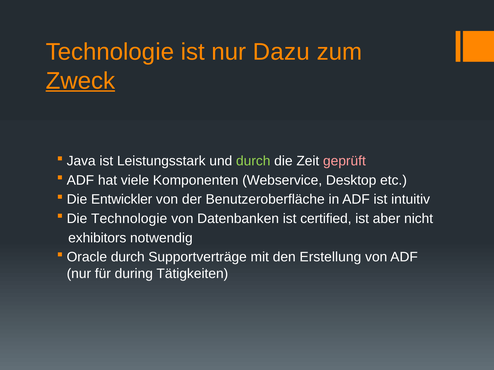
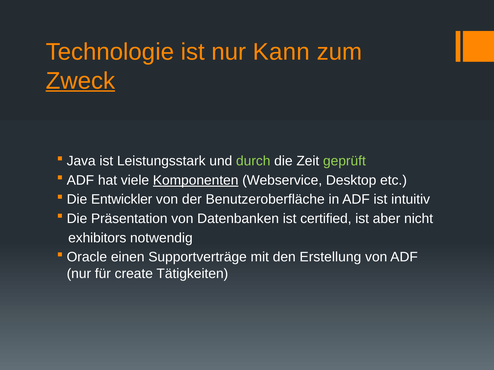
Dazu: Dazu -> Kann
geprüft colour: pink -> light green
Komponenten underline: none -> present
Die Technologie: Technologie -> Präsentation
Oracle durch: durch -> einen
during: during -> create
